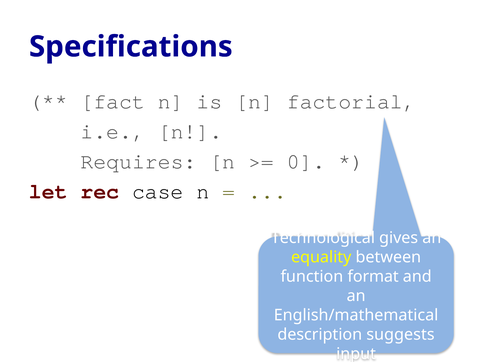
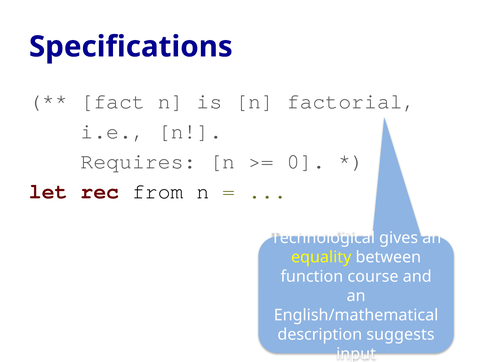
case: case -> from
format: format -> course
